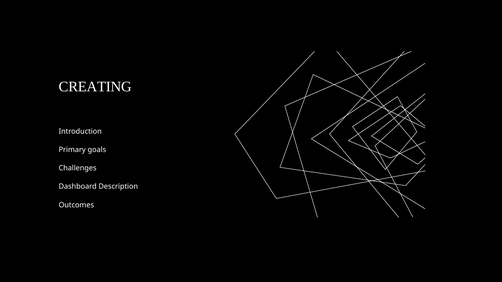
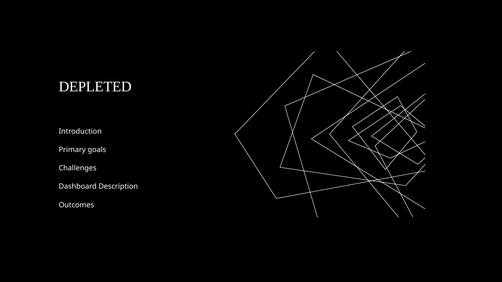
CREATING: CREATING -> DEPLETED
